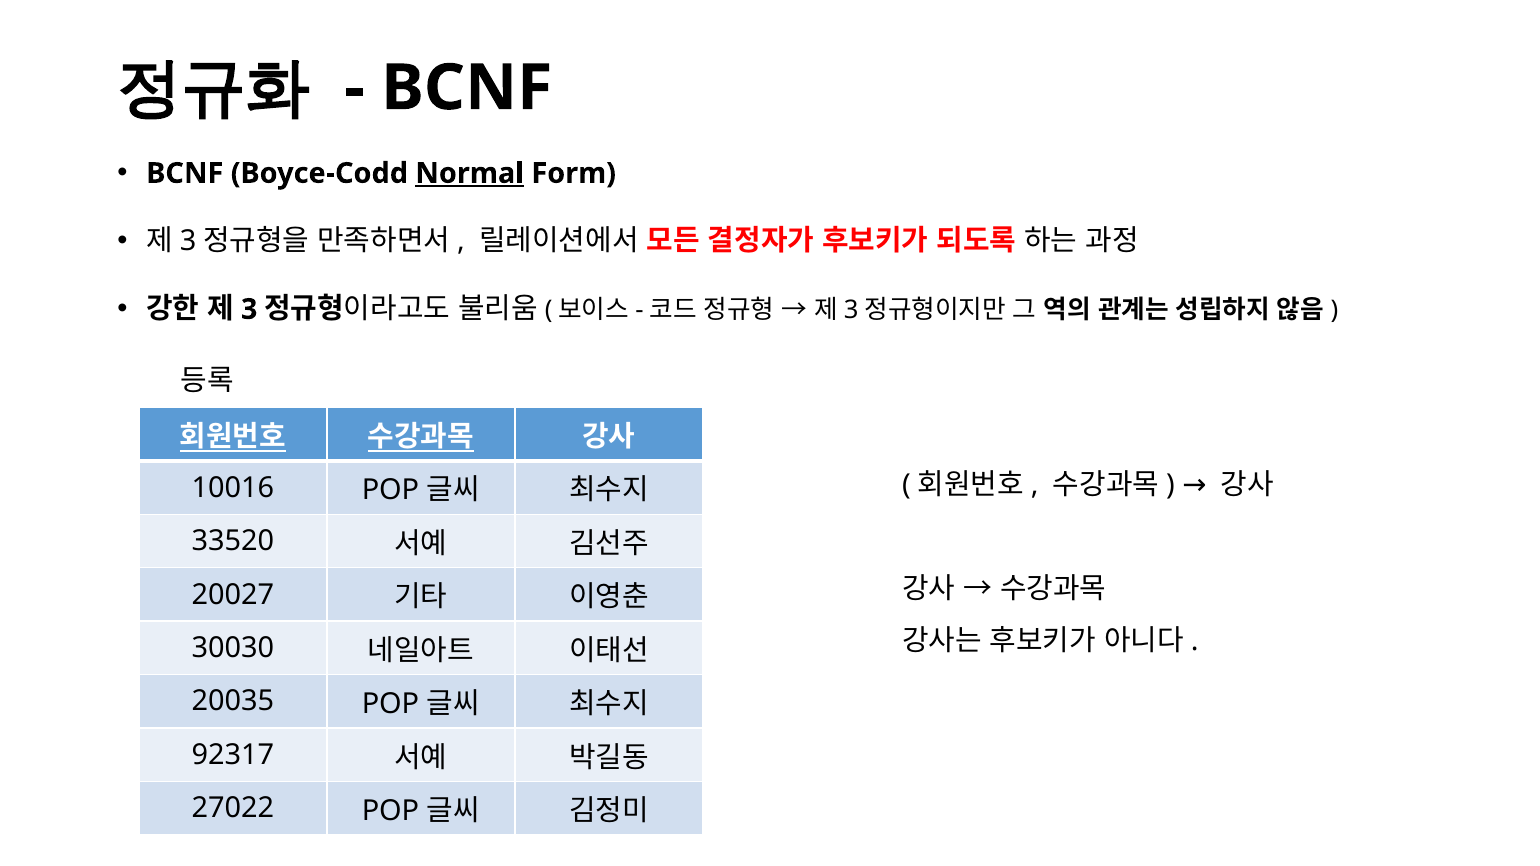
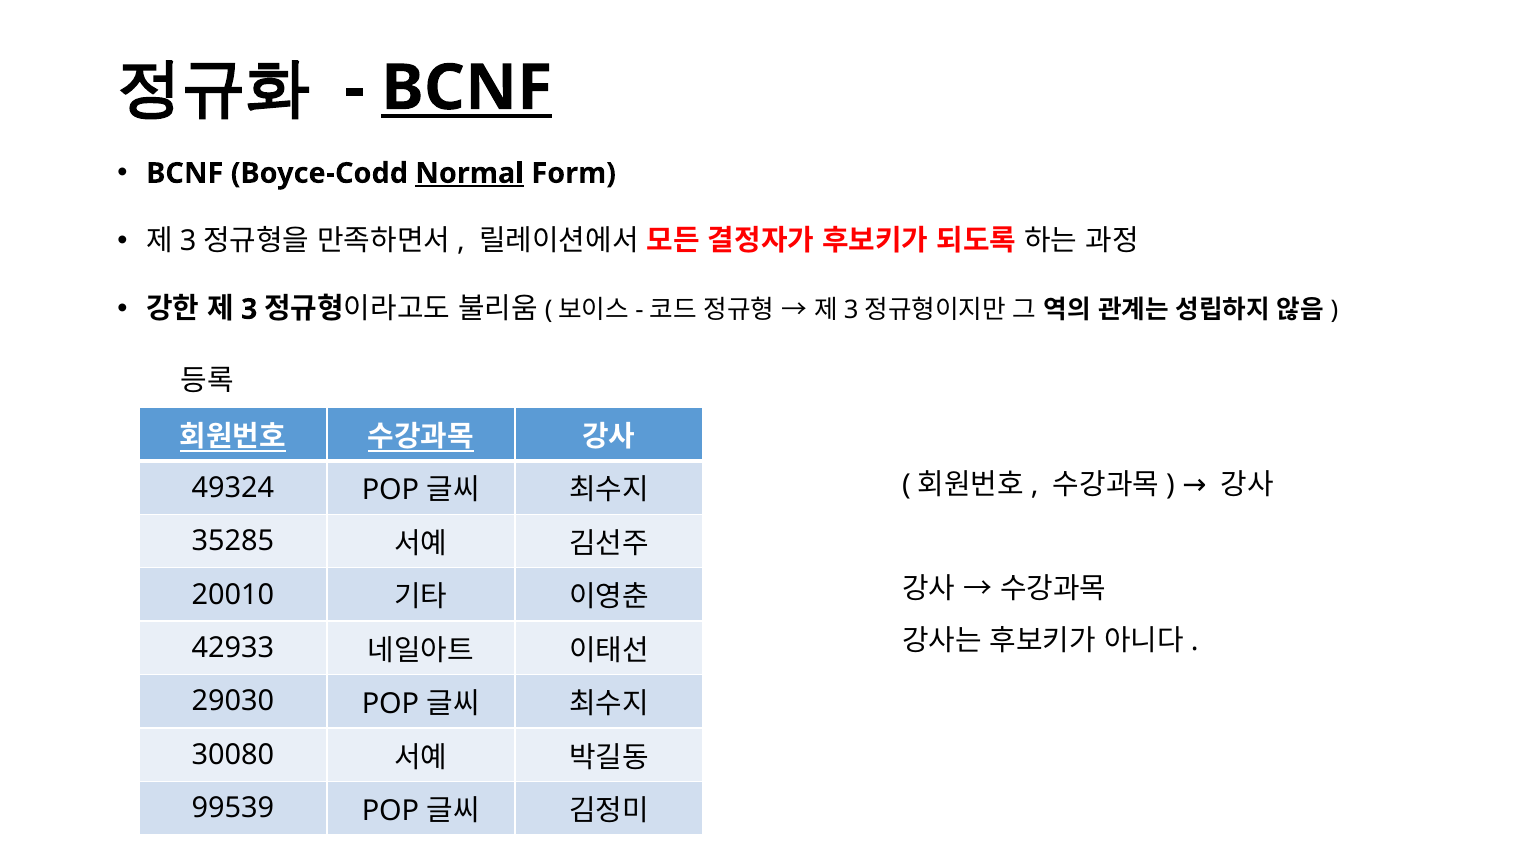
BCNF at (467, 88) underline: none -> present
10016: 10016 -> 49324
33520: 33520 -> 35285
20027: 20027 -> 20010
30030: 30030 -> 42933
20035: 20035 -> 29030
92317: 92317 -> 30080
27022: 27022 -> 99539
